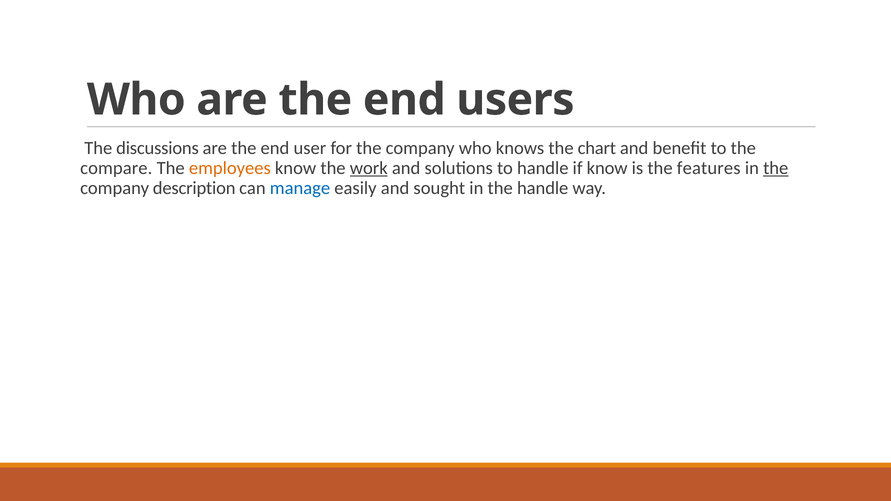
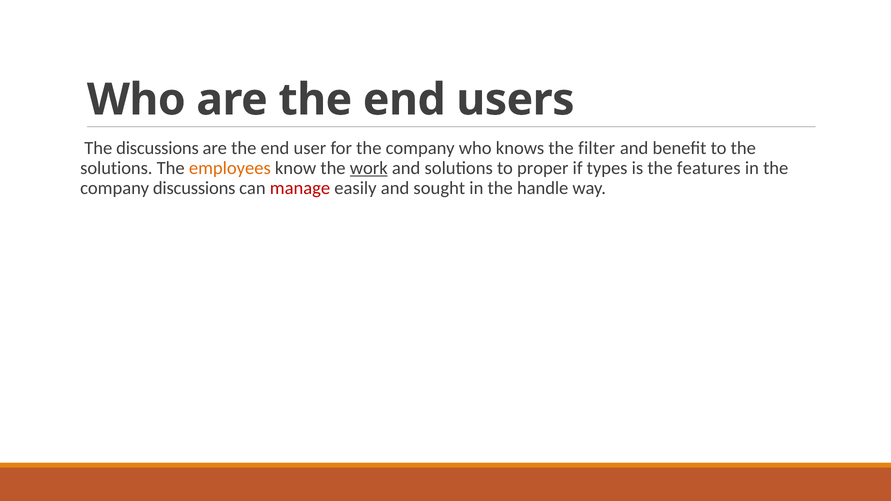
chart: chart -> filter
compare at (116, 168): compare -> solutions
to handle: handle -> proper
if know: know -> types
the at (776, 168) underline: present -> none
company description: description -> discussions
manage colour: blue -> red
